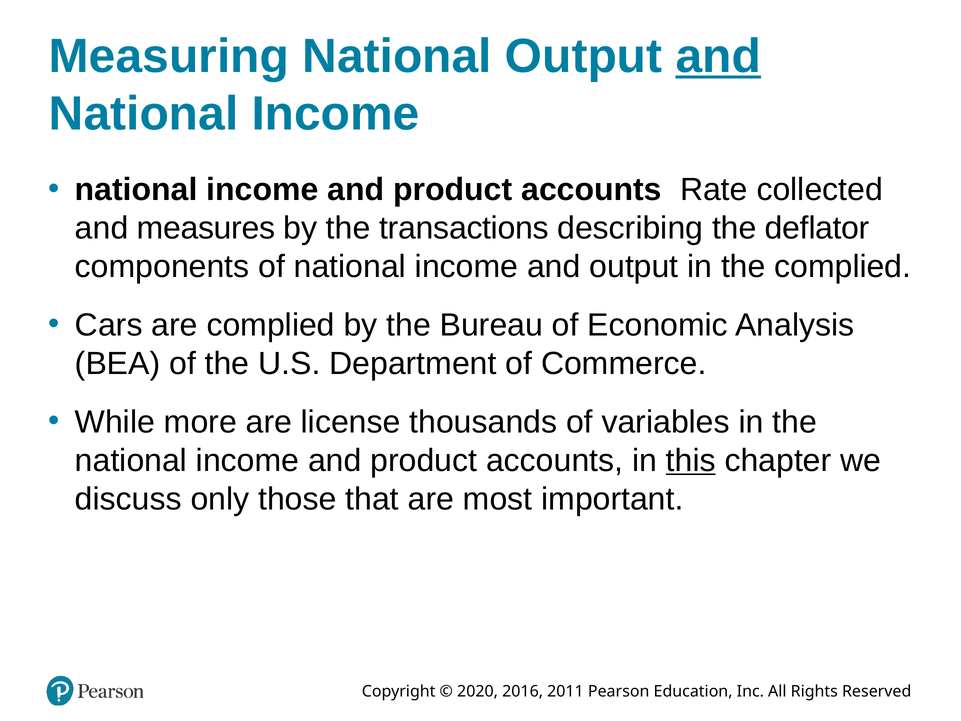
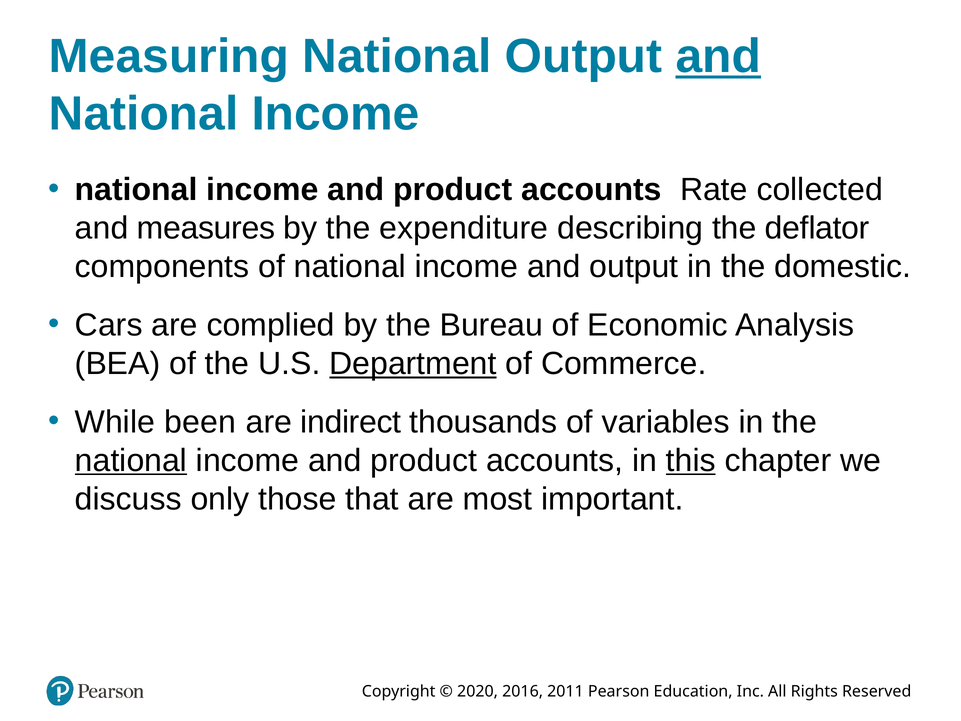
transactions: transactions -> expenditure
the complied: complied -> domestic
Department underline: none -> present
more: more -> been
license: license -> indirect
national at (131, 460) underline: none -> present
